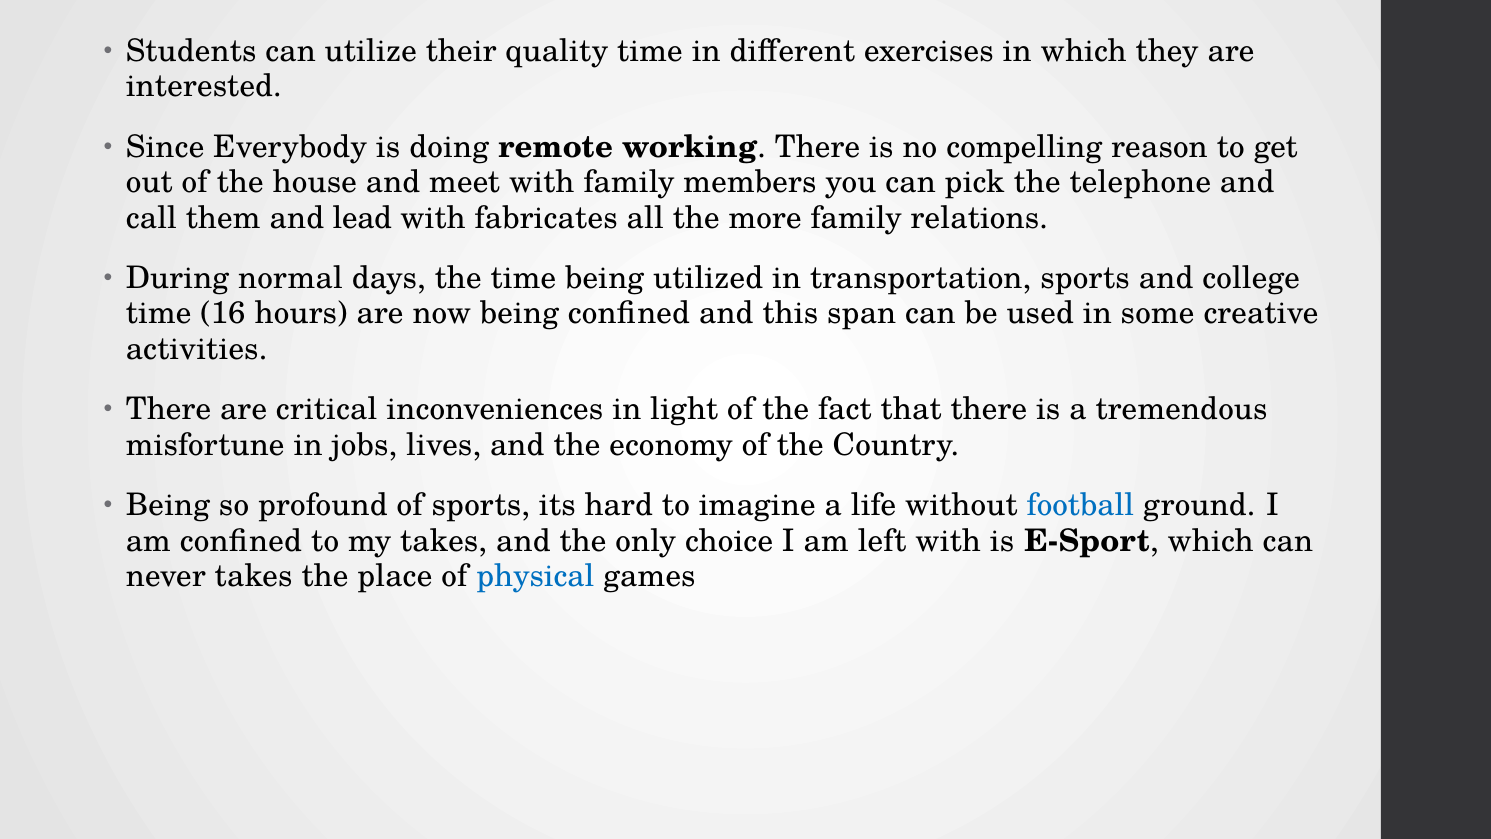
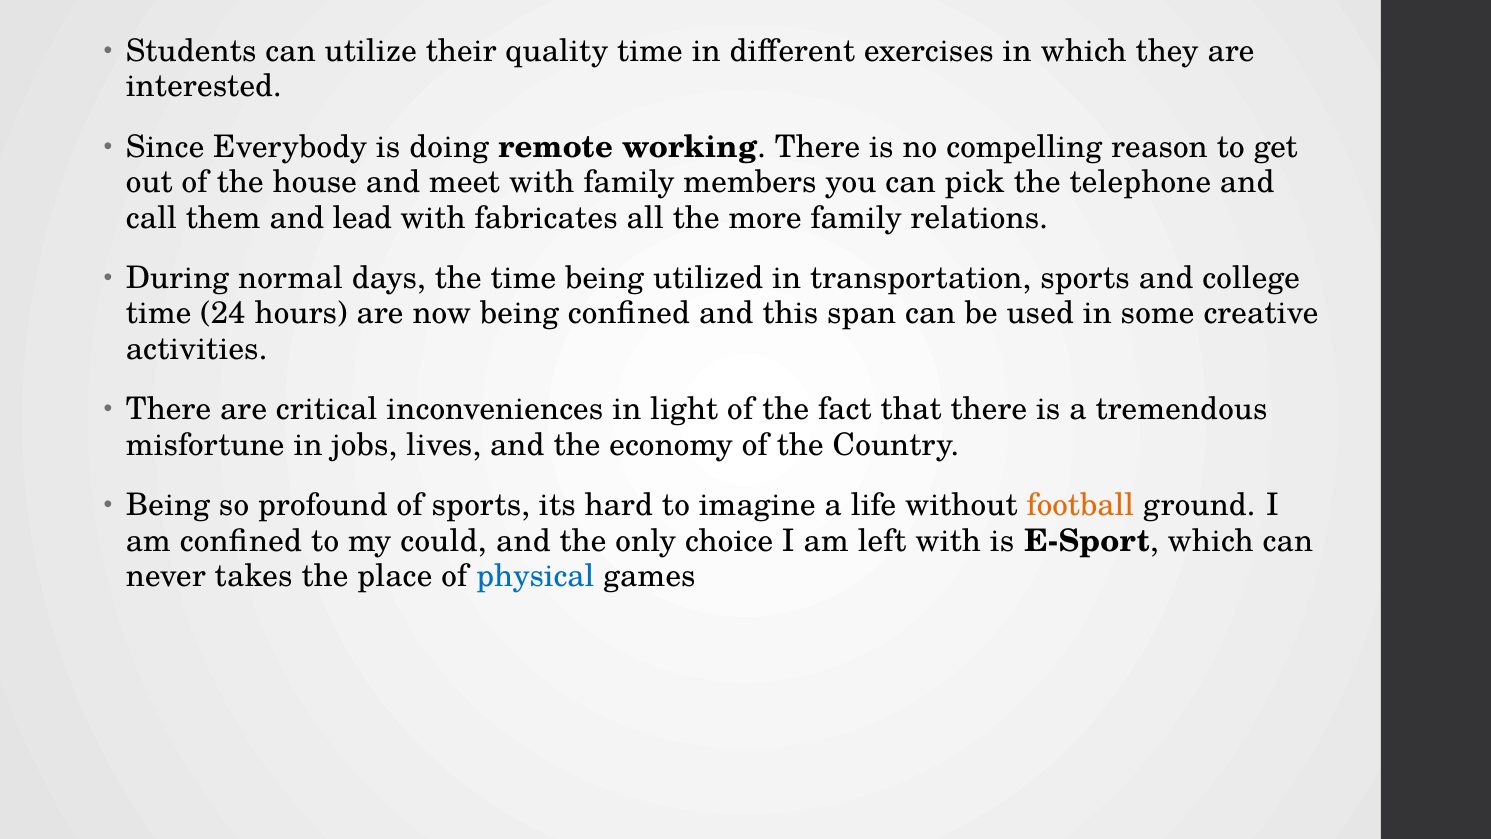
16: 16 -> 24
football colour: blue -> orange
my takes: takes -> could
